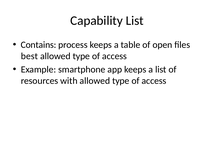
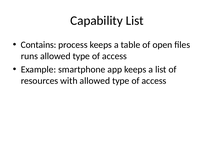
best: best -> runs
